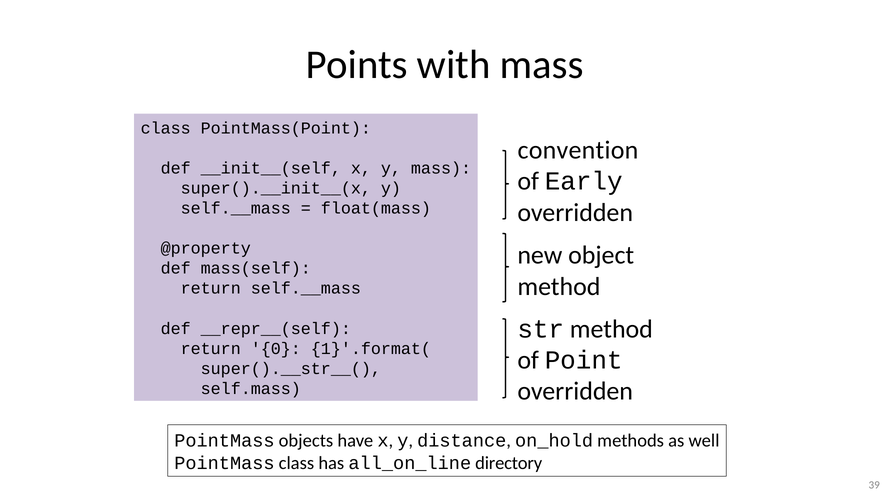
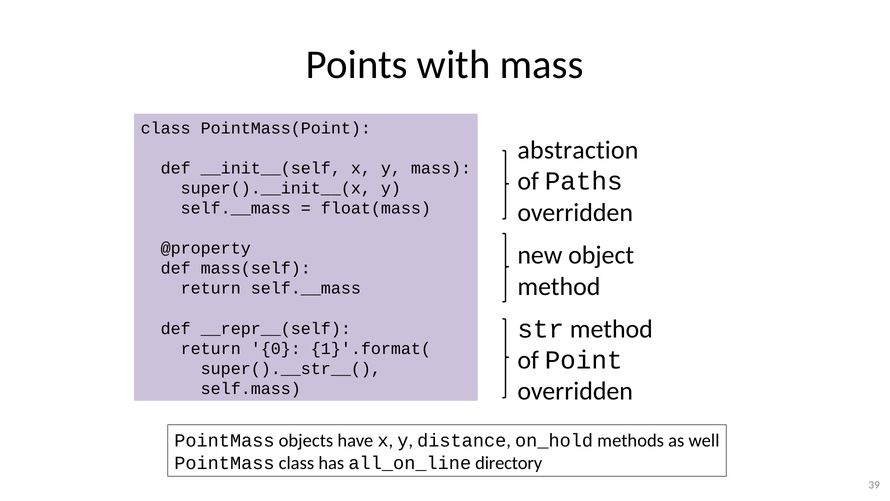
convention: convention -> abstraction
Early: Early -> Paths
